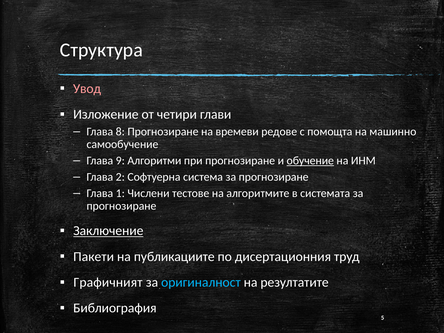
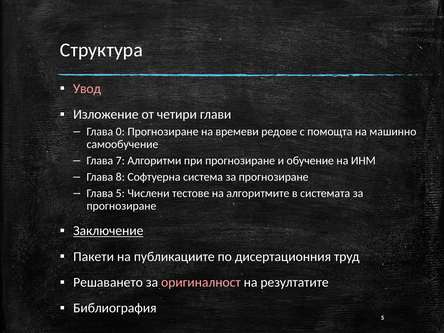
8: 8 -> 0
9: 9 -> 7
обучение underline: present -> none
2: 2 -> 8
Глава 1: 1 -> 5
Графичният: Графичният -> Решаването
оригиналност colour: light blue -> pink
